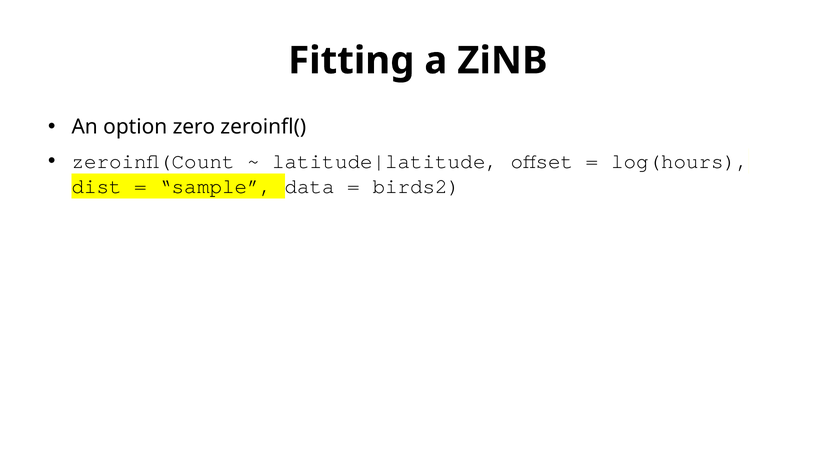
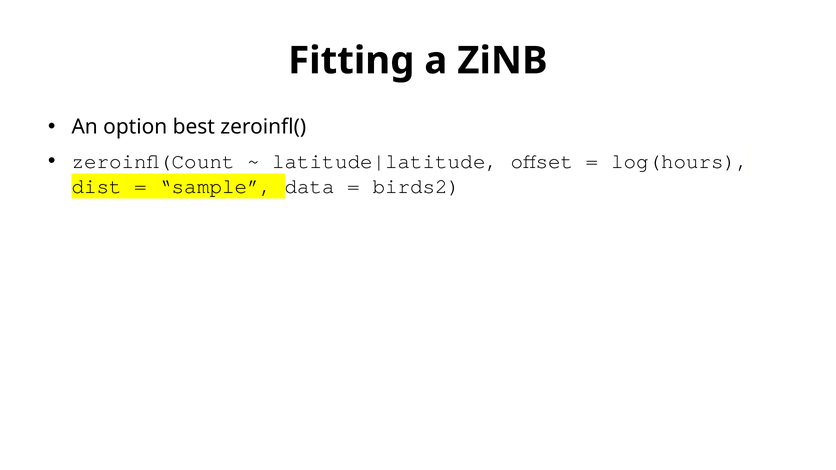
zero: zero -> best
